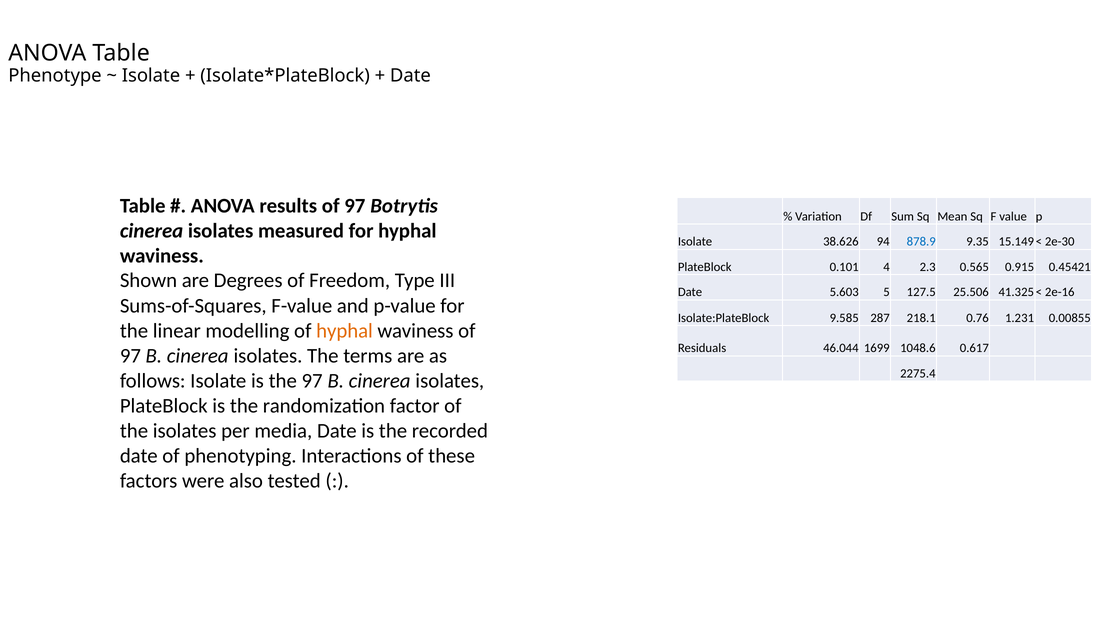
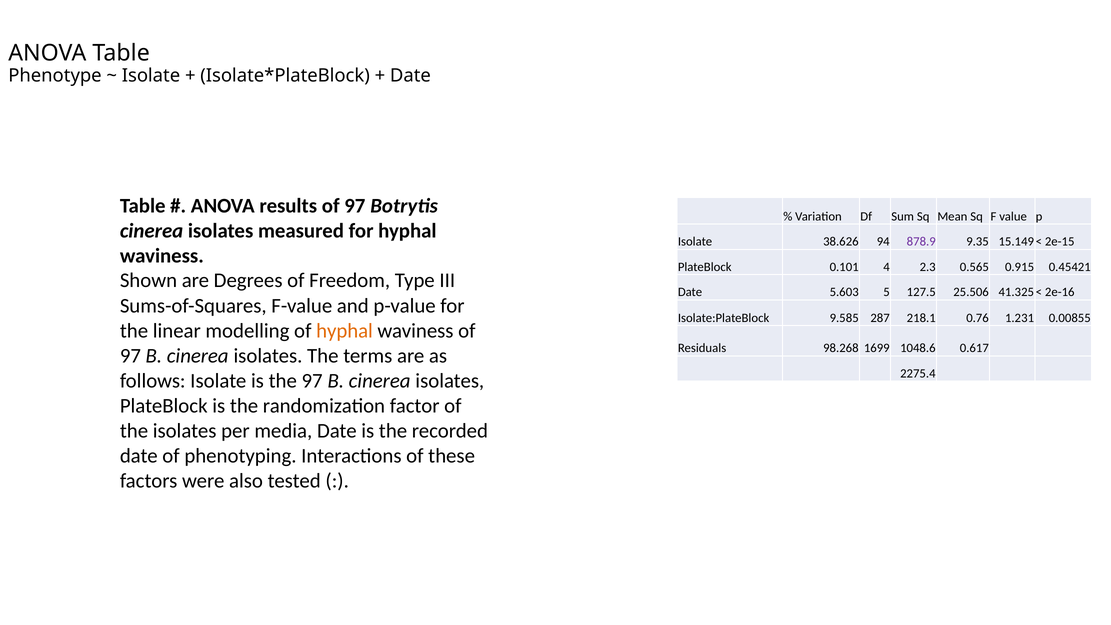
878.9 colour: blue -> purple
2e-30: 2e-30 -> 2e-15
46.044: 46.044 -> 98.268
